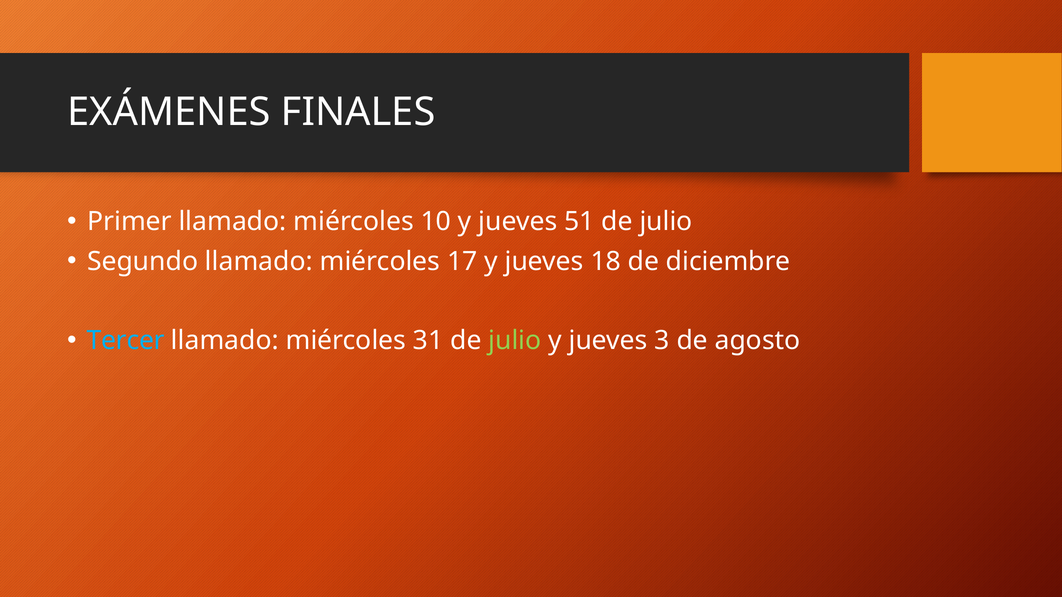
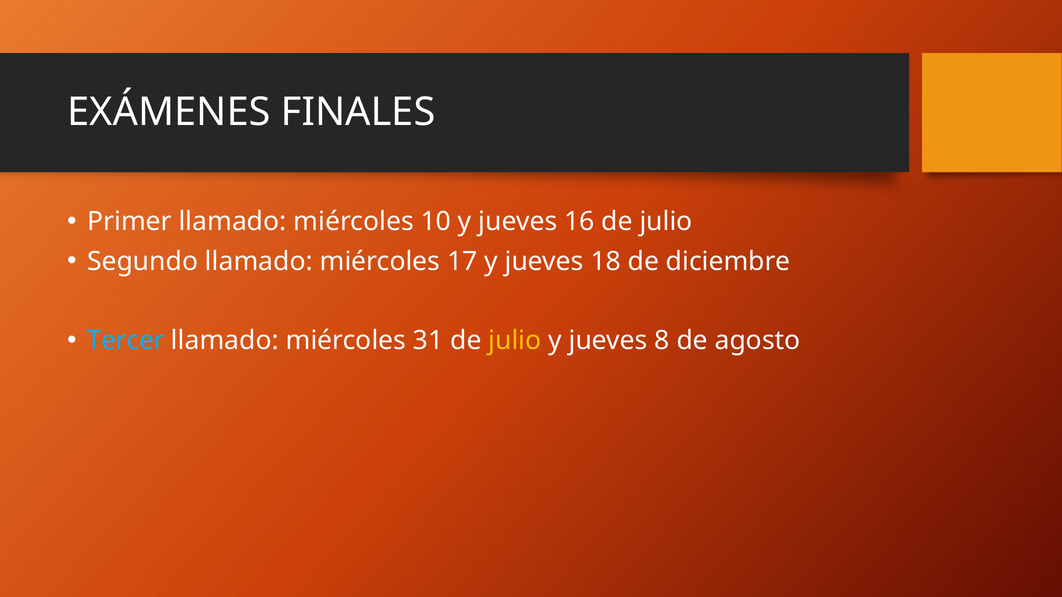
51: 51 -> 16
julio at (515, 341) colour: light green -> yellow
3: 3 -> 8
